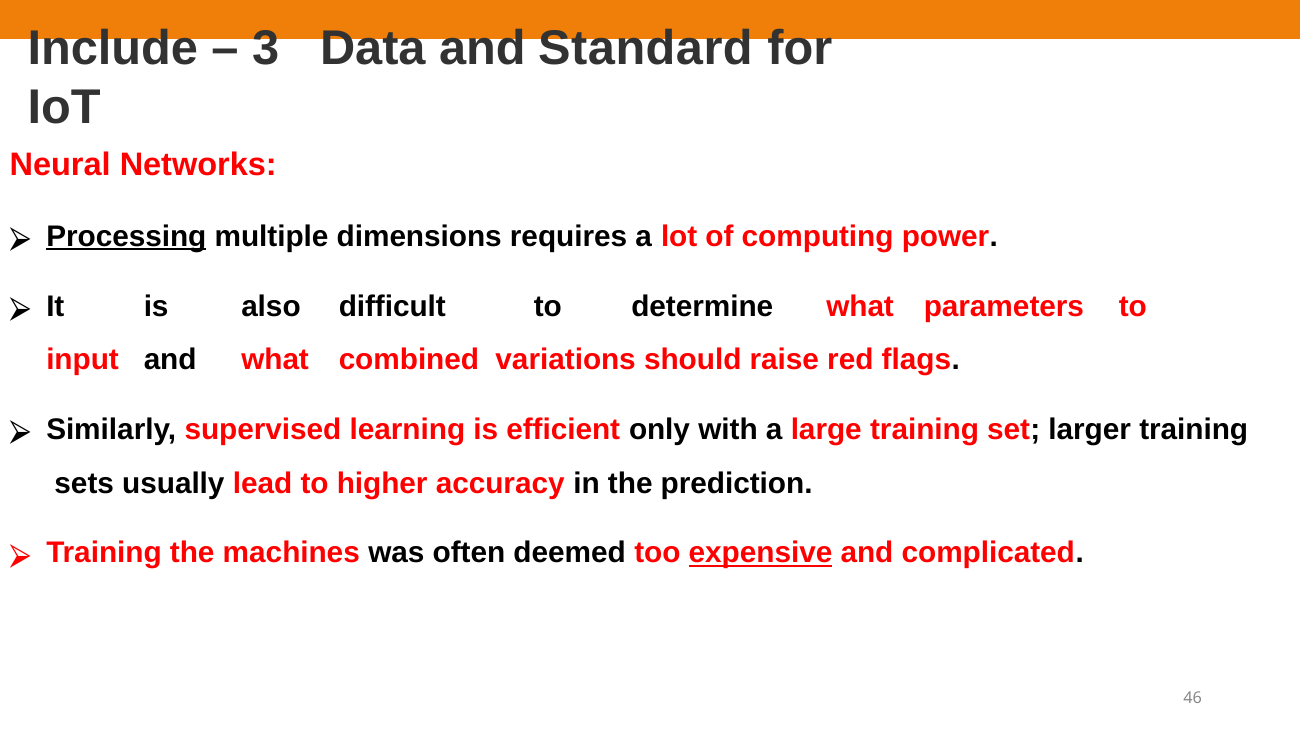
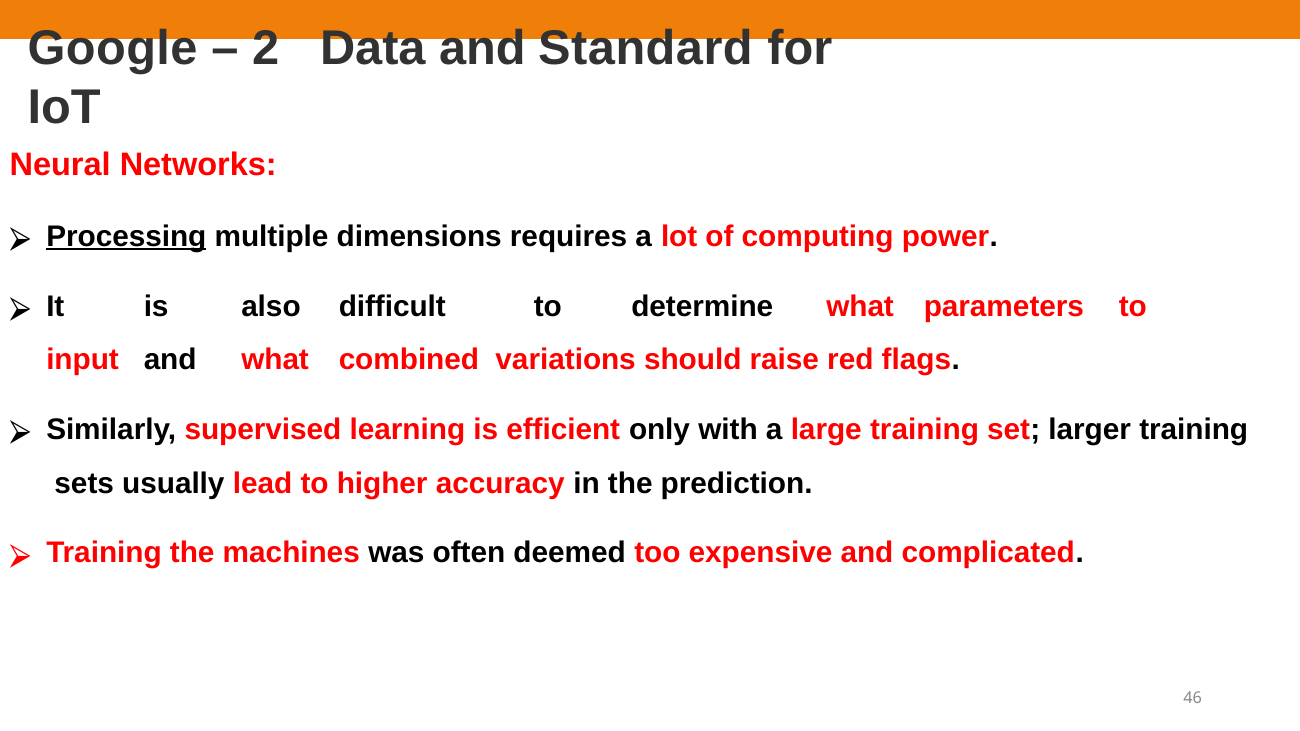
Include: Include -> Google
3: 3 -> 2
expensive underline: present -> none
